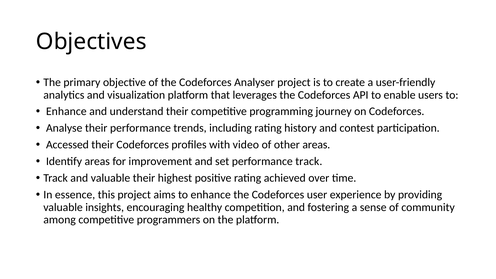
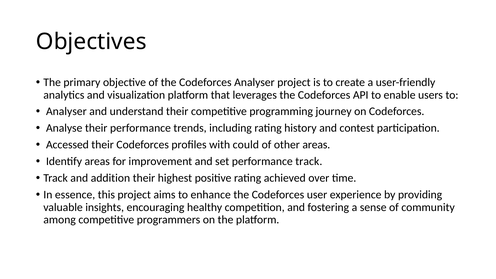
Enhance at (66, 112): Enhance -> Analyser
video: video -> could
and valuable: valuable -> addition
